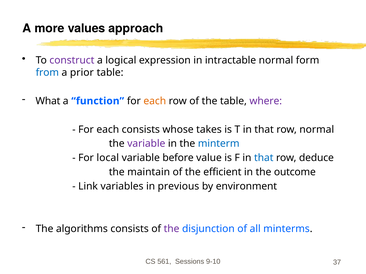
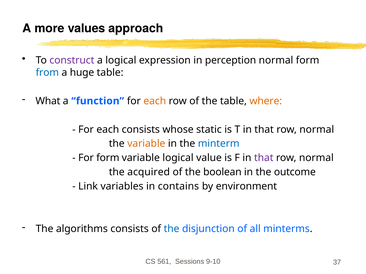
intractable: intractable -> perception
prior: prior -> huge
where colour: purple -> orange
takes: takes -> static
variable at (146, 144) colour: purple -> orange
For local: local -> form
variable before: before -> logical
that at (264, 158) colour: blue -> purple
deduce at (316, 158): deduce -> normal
maintain: maintain -> acquired
efficient: efficient -> boolean
previous: previous -> contains
the at (172, 229) colour: purple -> blue
